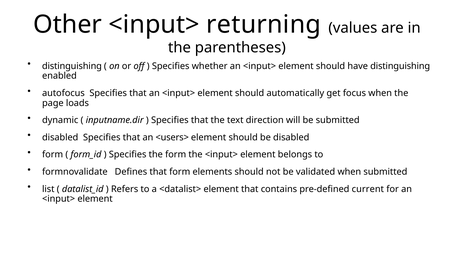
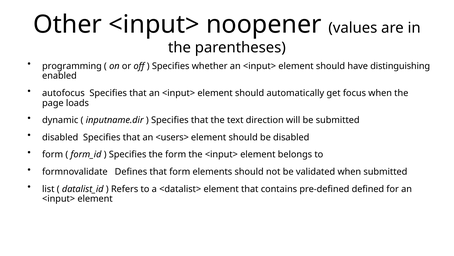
returning: returning -> noopener
distinguishing at (72, 66): distinguishing -> programming
current: current -> defined
